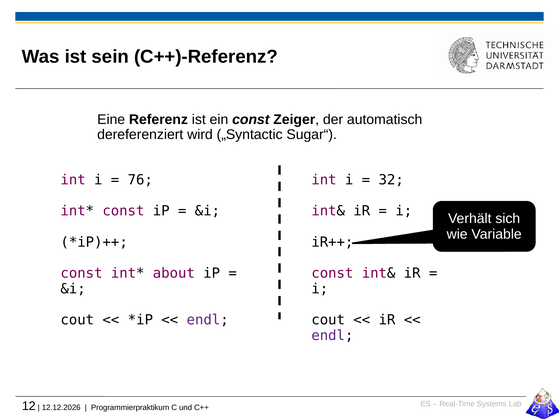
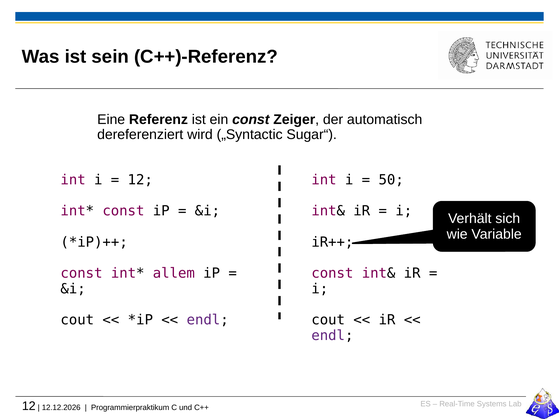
76 at (140, 180): 76 -> 12
32: 32 -> 50
about: about -> allem
